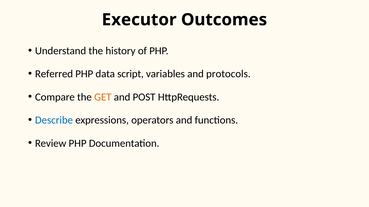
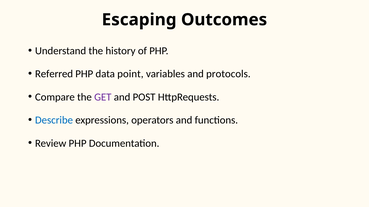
Executor: Executor -> Escaping
script: script -> point
GET colour: orange -> purple
